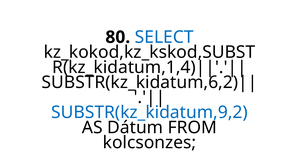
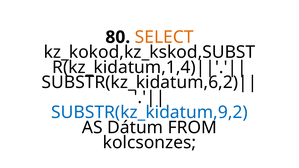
SELECT colour: blue -> orange
